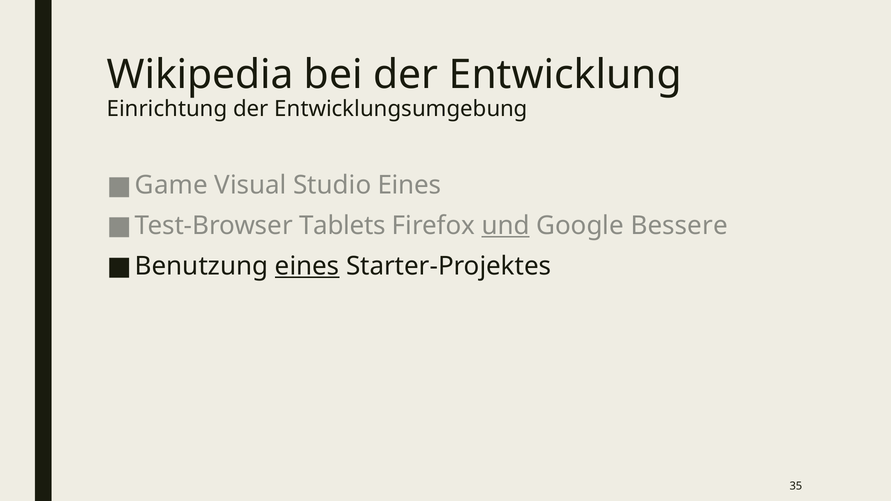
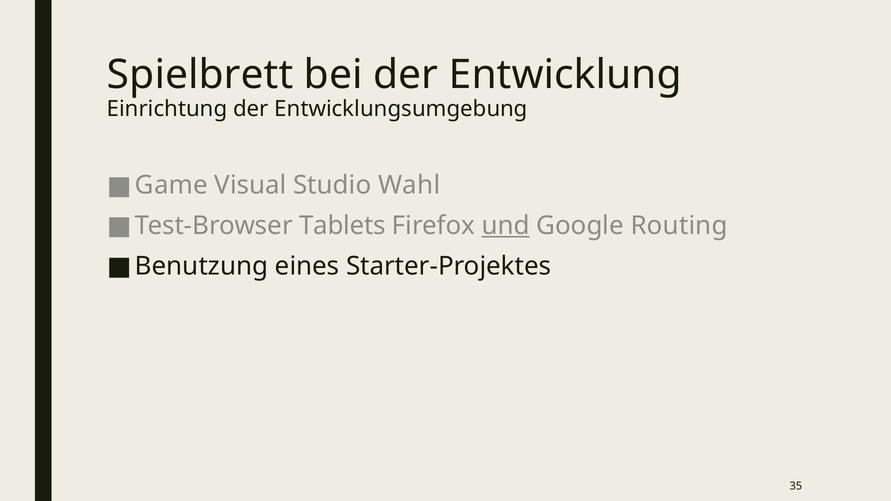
Wikipedia: Wikipedia -> Spielbrett
Studio Eines: Eines -> Wahl
Bessere: Bessere -> Routing
eines at (307, 266) underline: present -> none
